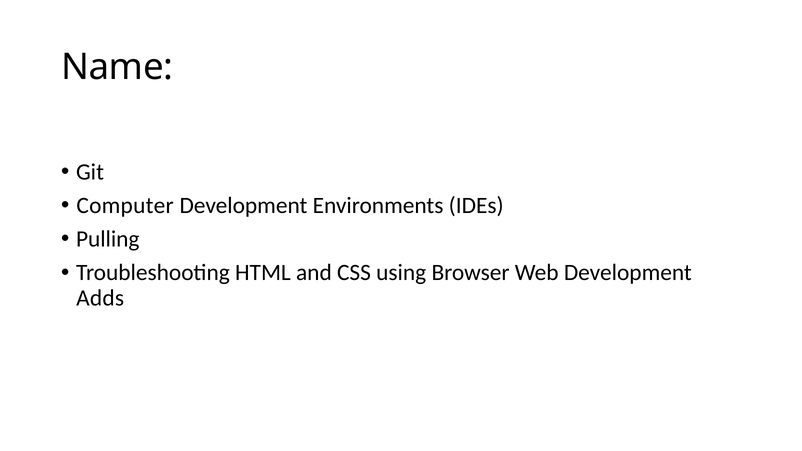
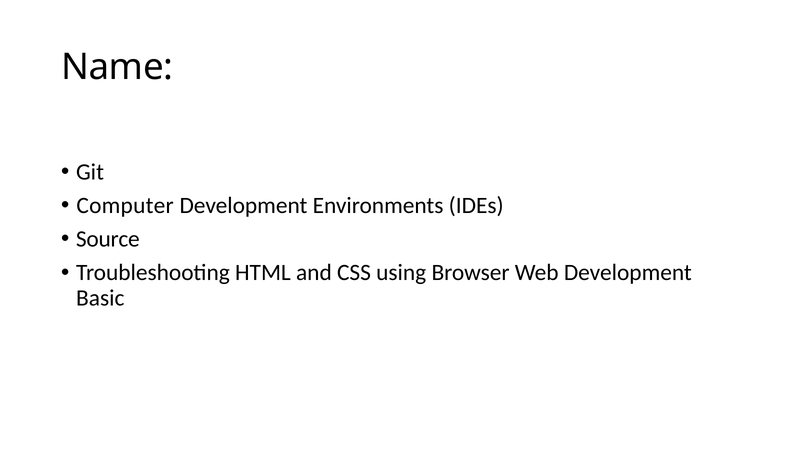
Pulling: Pulling -> Source
Adds: Adds -> Basic
